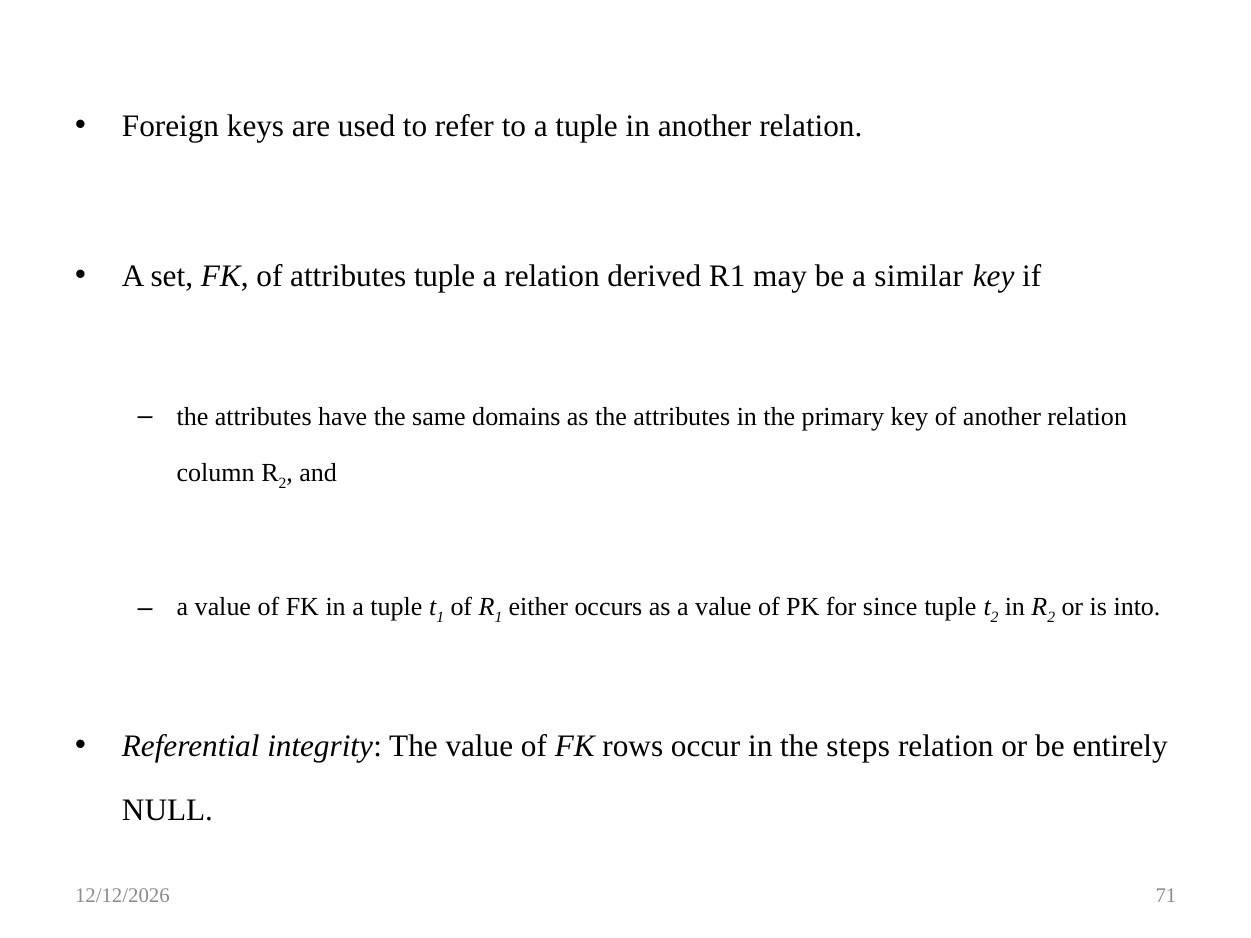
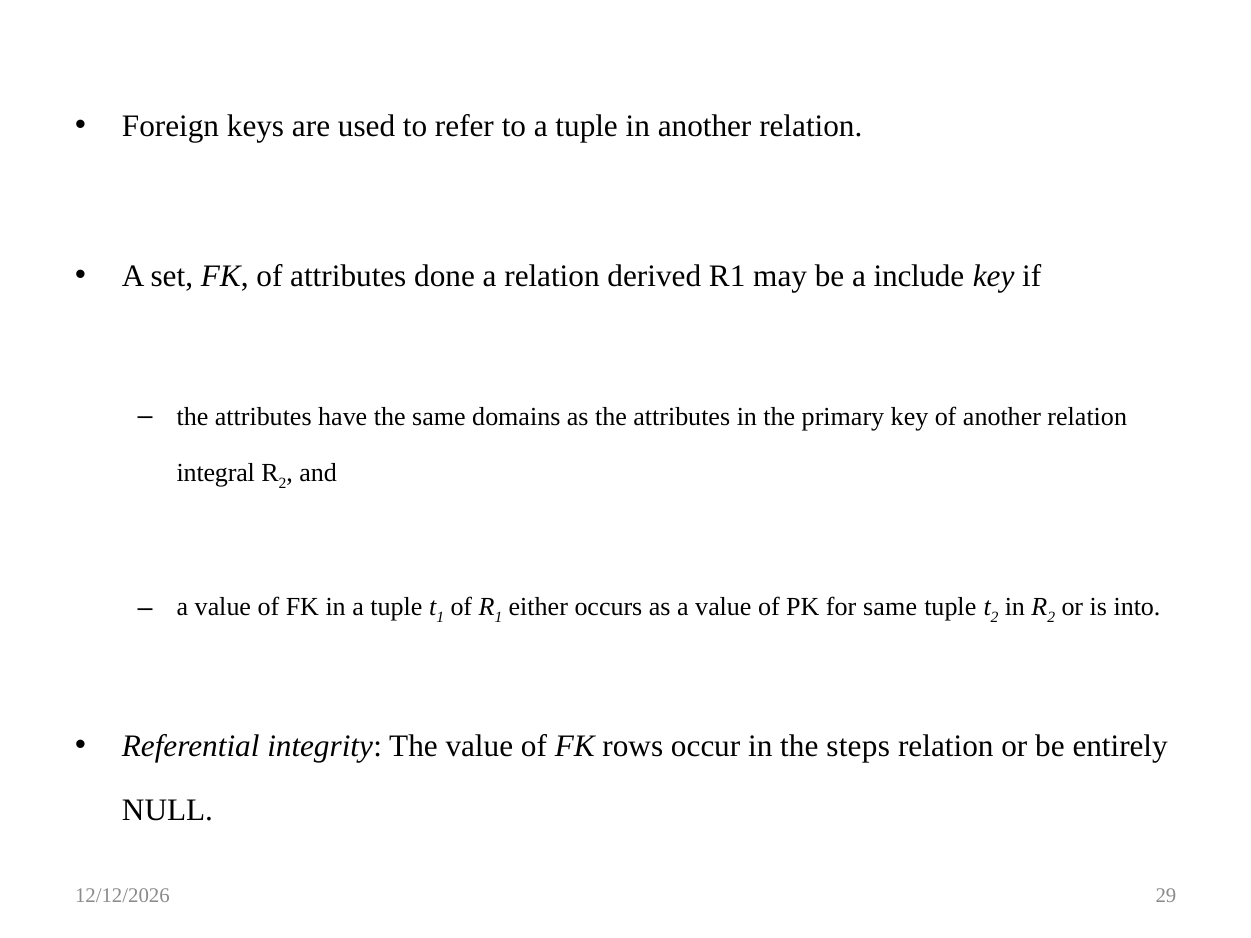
attributes tuple: tuple -> done
similar: similar -> include
column: column -> integral
for since: since -> same
71: 71 -> 29
